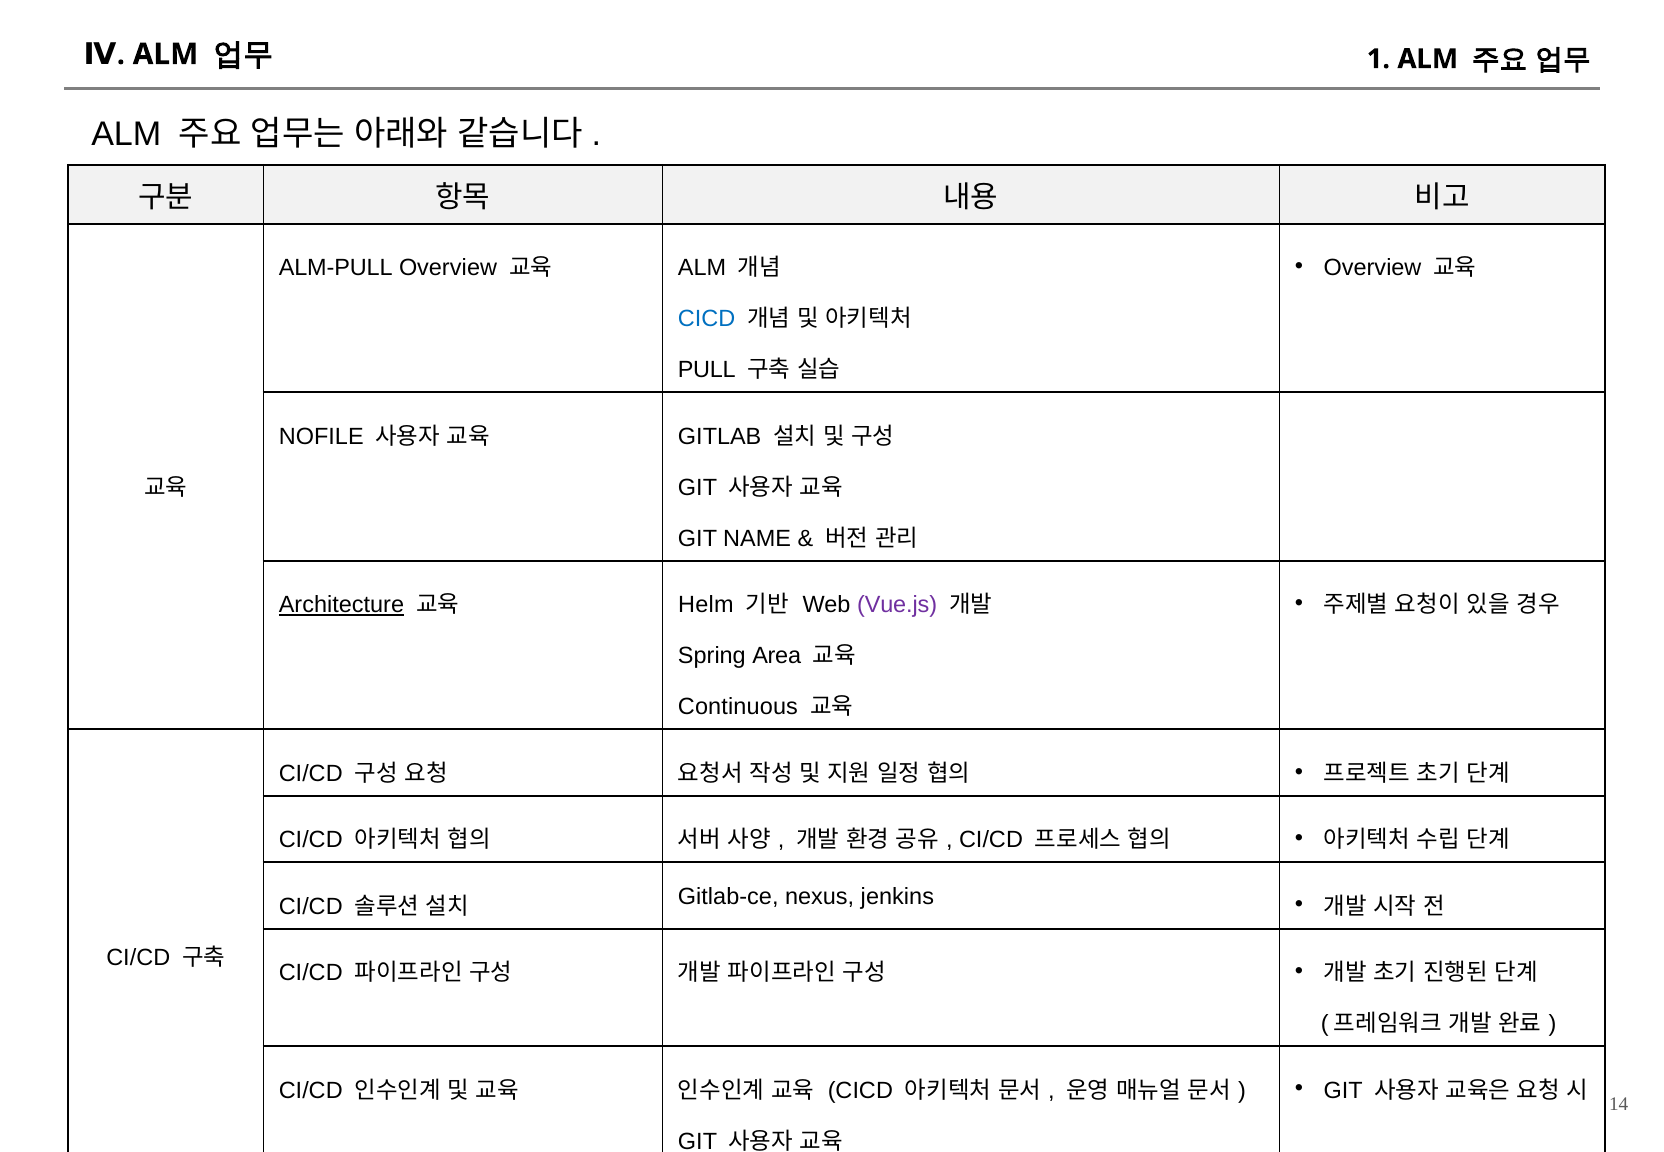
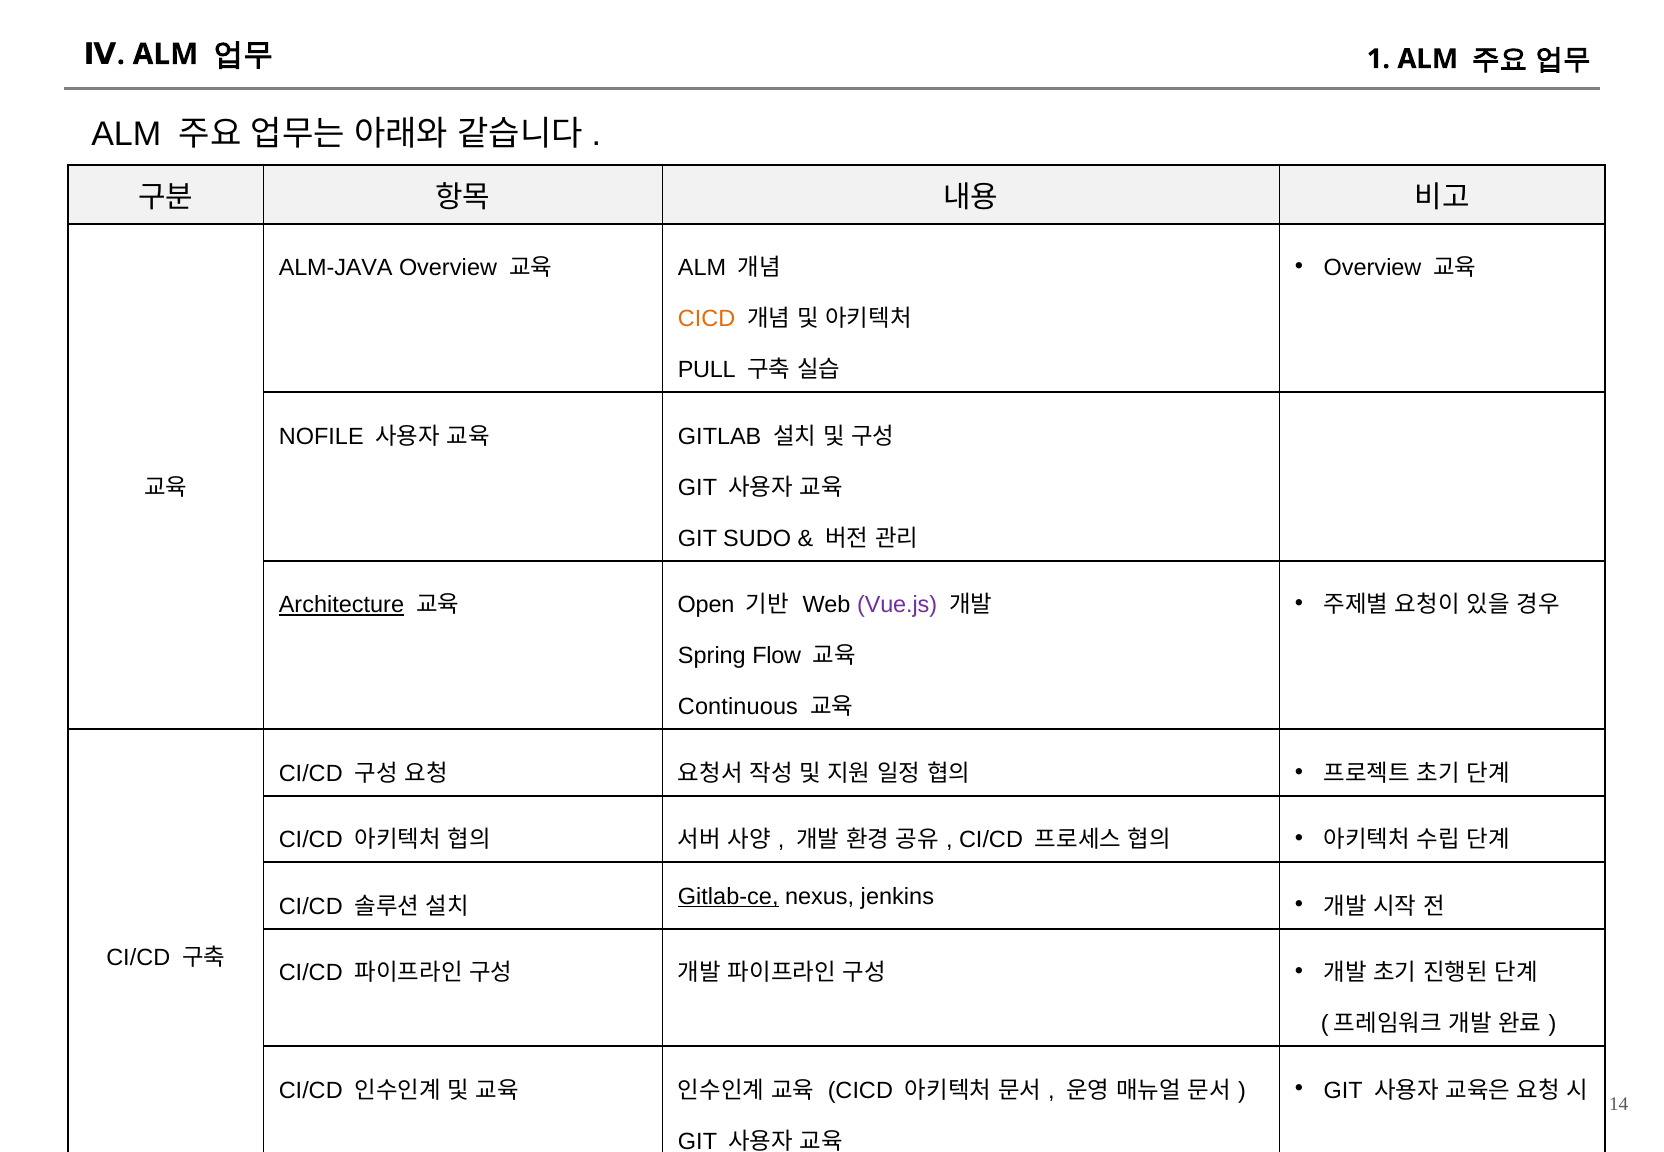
ALM-PULL: ALM-PULL -> ALM-JAVA
CICD at (707, 319) colour: blue -> orange
NAME: NAME -> SUDO
Helm: Helm -> Open
Area: Area -> Flow
Gitlab-ce underline: none -> present
